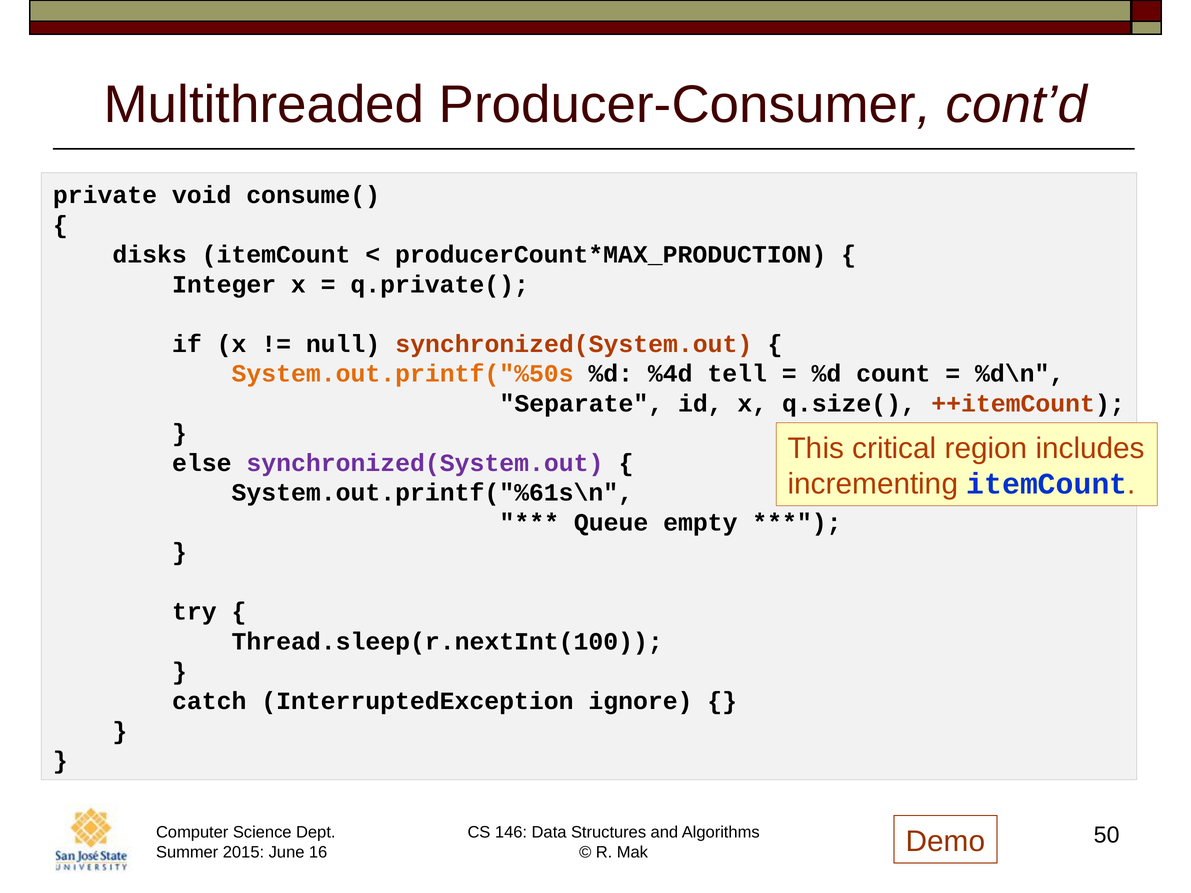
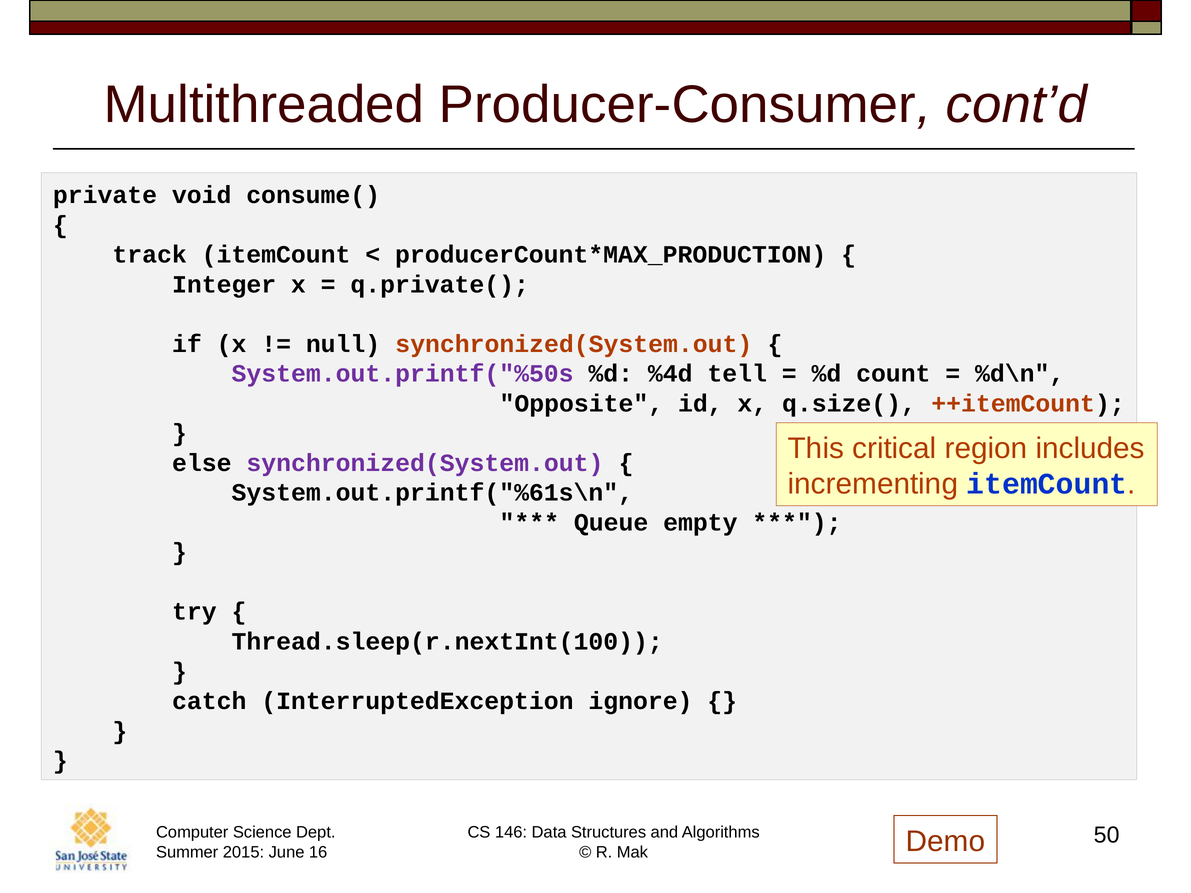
disks: disks -> track
System.out.printf("%50s colour: orange -> purple
Separate: Separate -> Opposite
